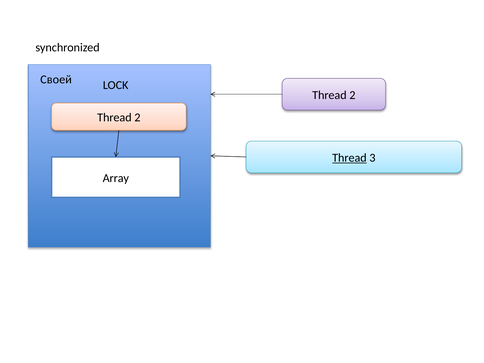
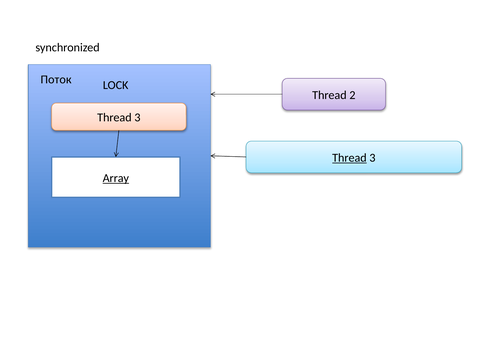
Своей: Своей -> Поток
2 at (137, 118): 2 -> 3
Array underline: none -> present
